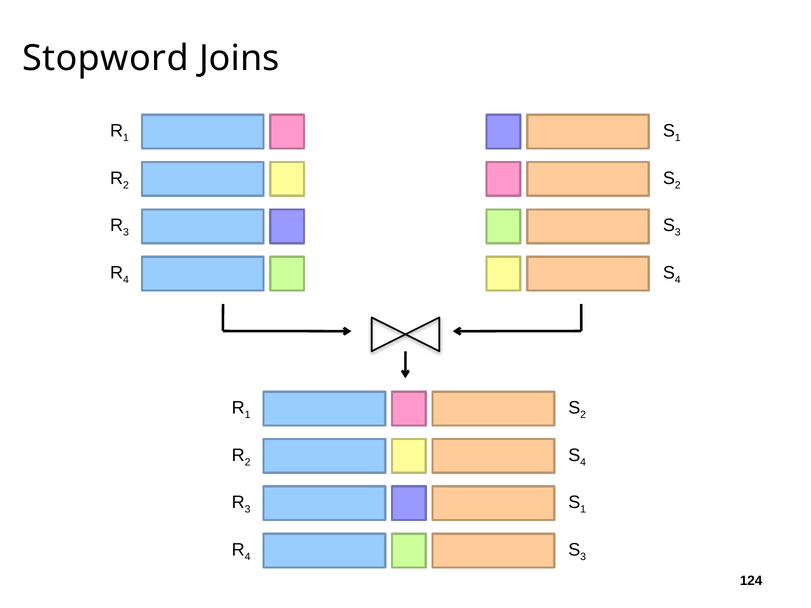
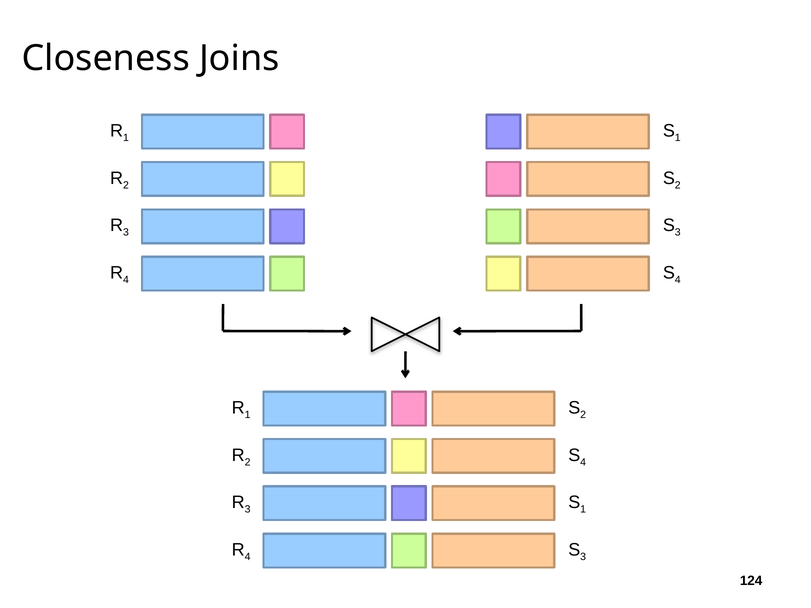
Stopword: Stopword -> Closeness
